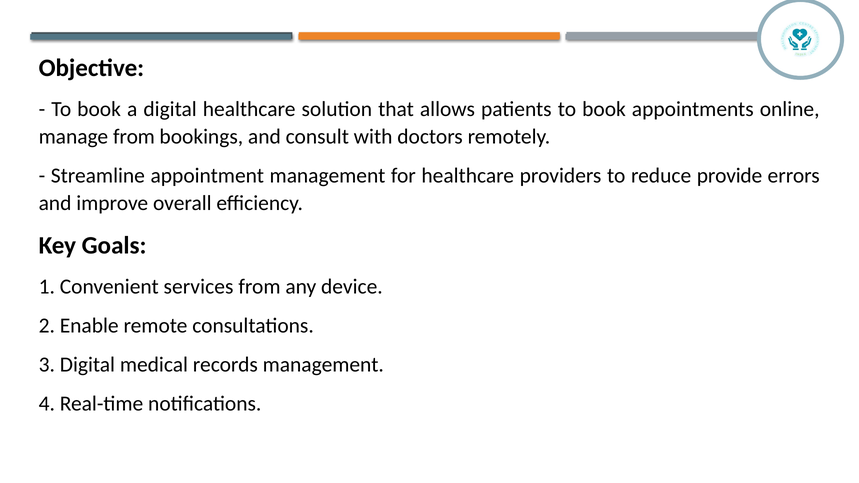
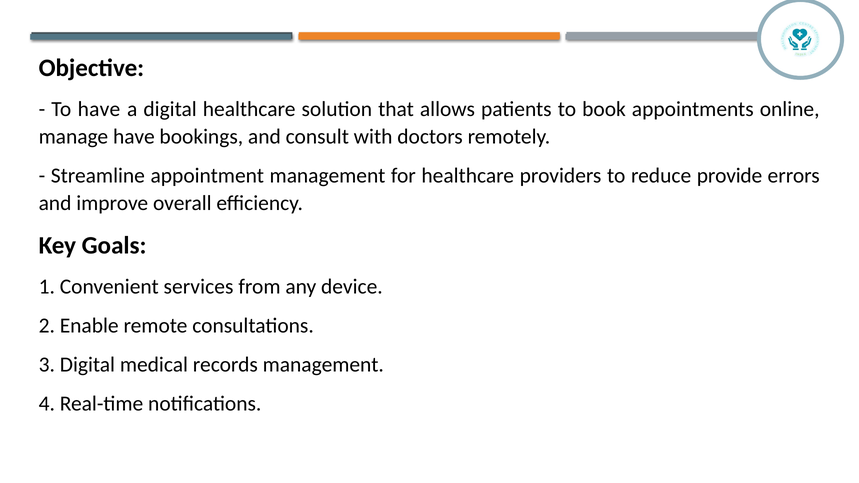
book at (99, 109): book -> have
manage from: from -> have
